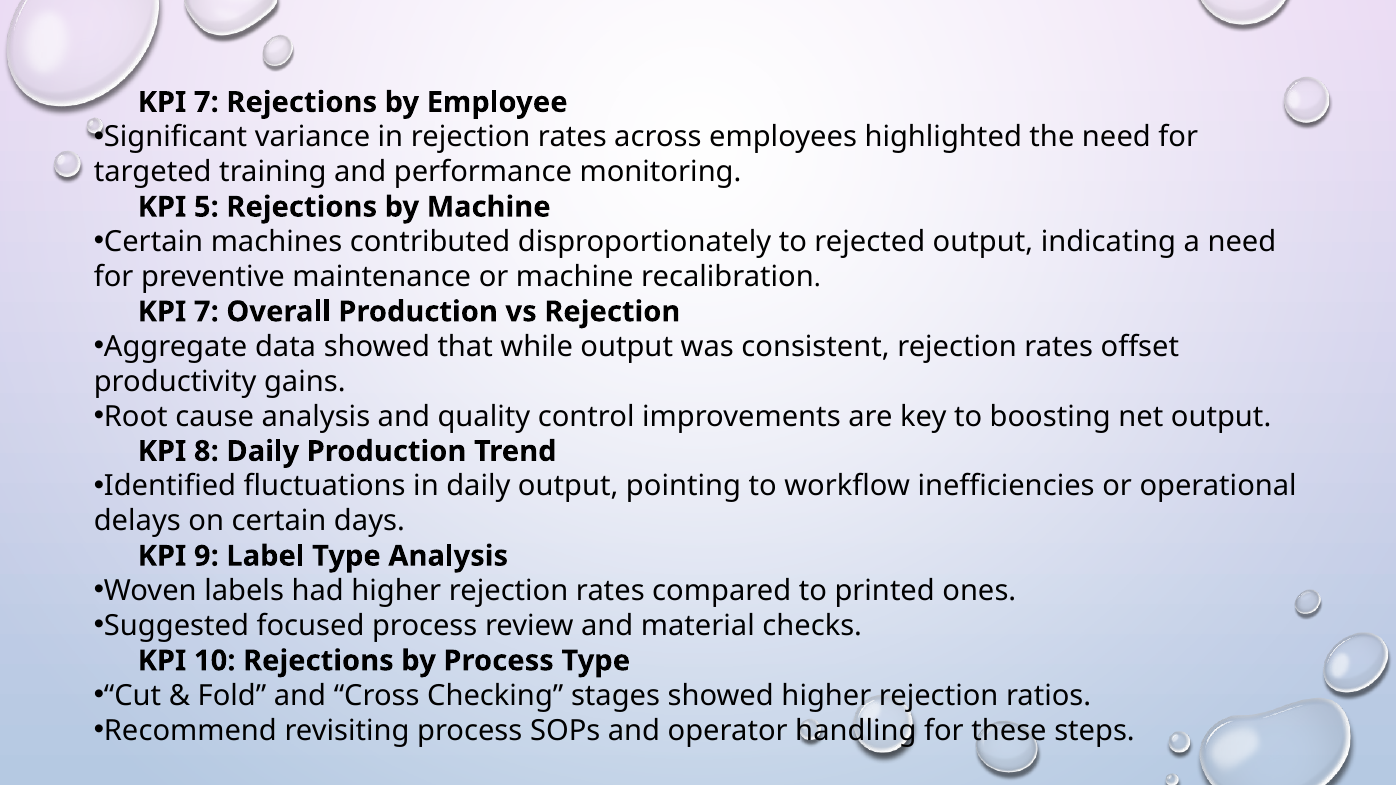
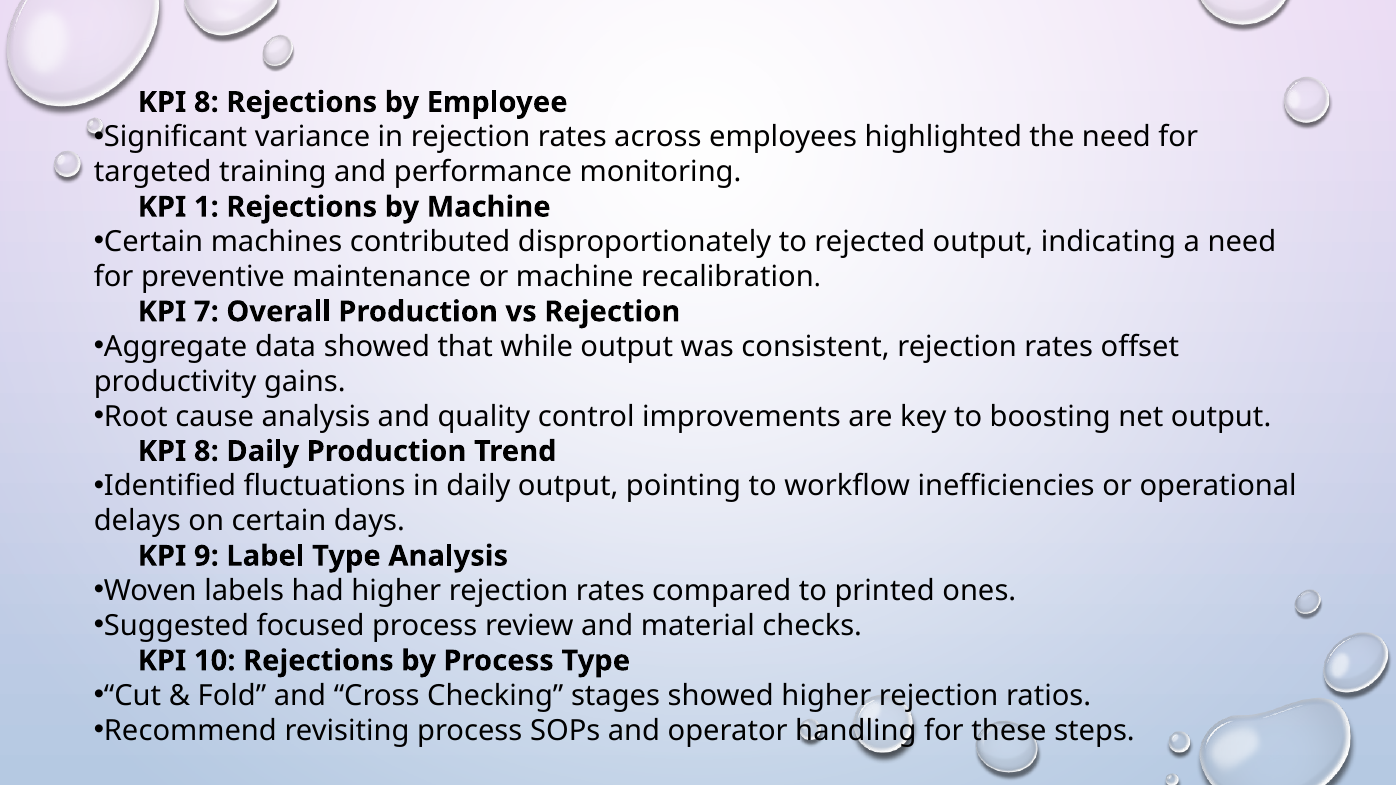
7 at (206, 102): 7 -> 8
5: 5 -> 1
